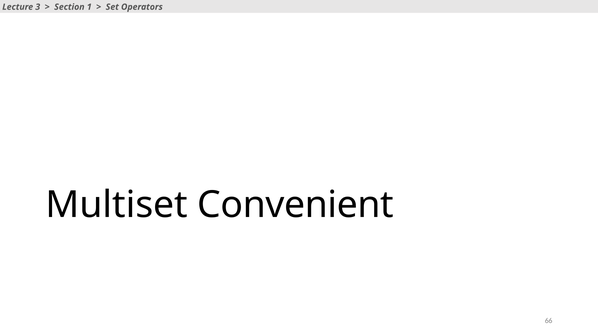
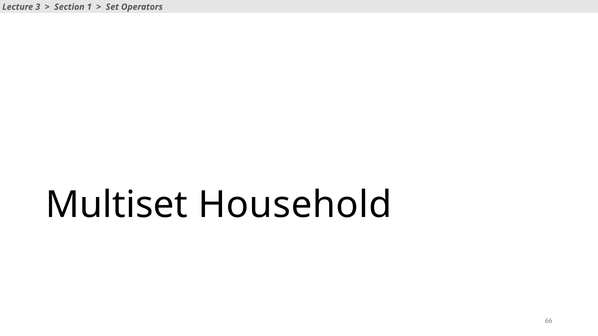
Convenient: Convenient -> Household
